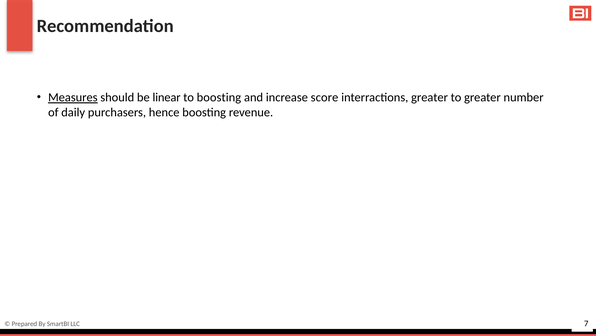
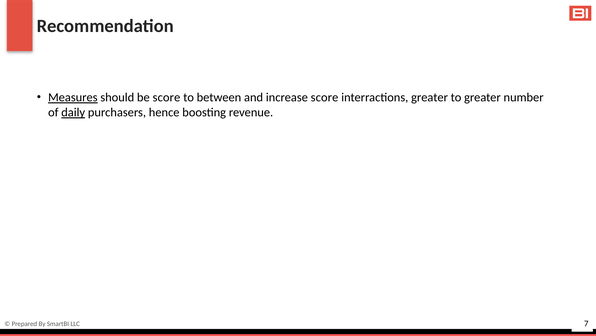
be linear: linear -> score
to boosting: boosting -> between
daily underline: none -> present
